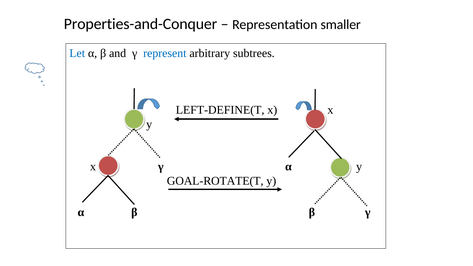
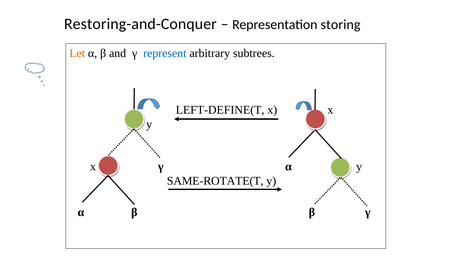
Properties-and-Conquer: Properties-and-Conquer -> Restoring-and-Conquer
smaller: smaller -> storing
Let colour: blue -> orange
GOAL-ROTATE(T: GOAL-ROTATE(T -> SAME-ROTATE(T
